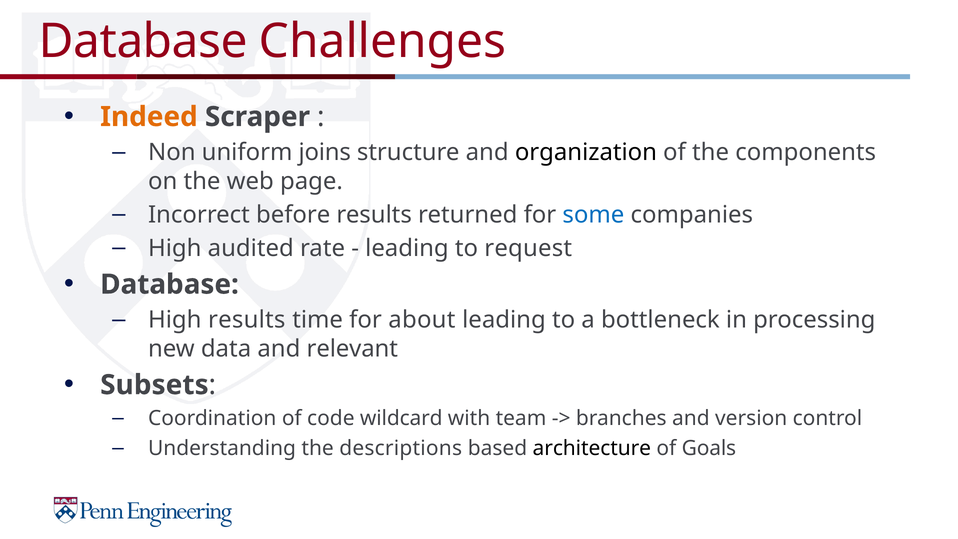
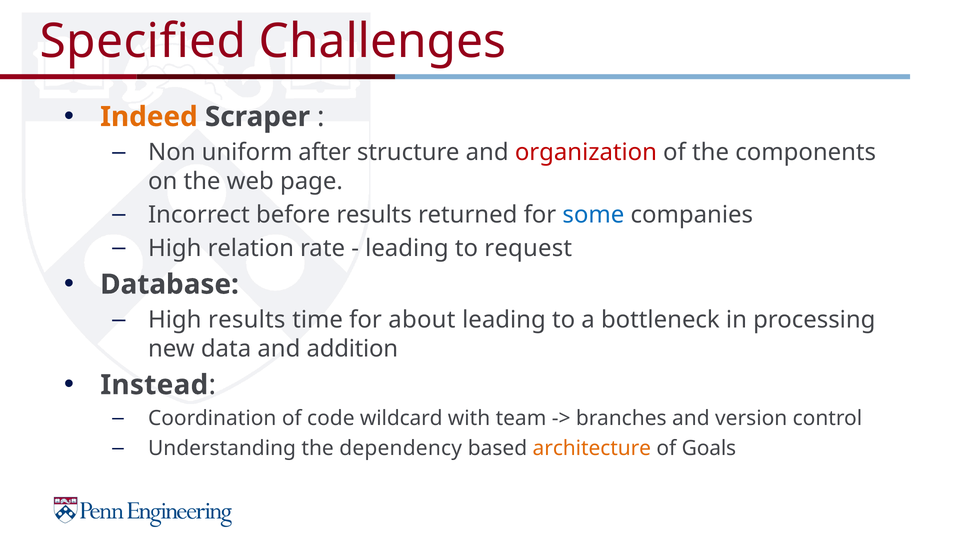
Database at (143, 41): Database -> Specified
joins: joins -> after
organization colour: black -> red
audited: audited -> relation
relevant: relevant -> addition
Subsets: Subsets -> Instead
descriptions: descriptions -> dependency
architecture colour: black -> orange
